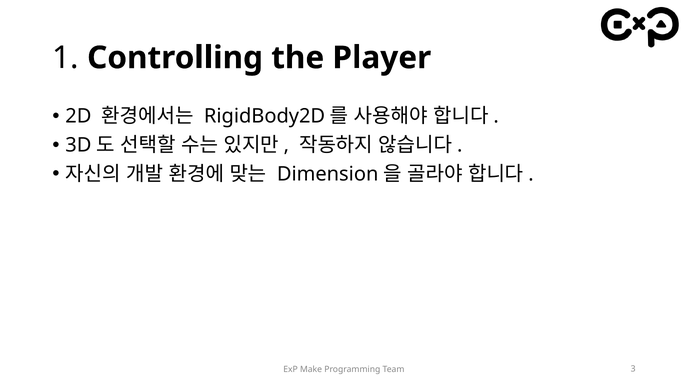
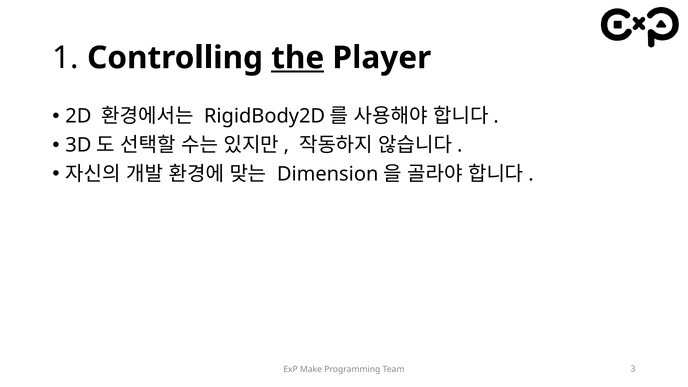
the underline: none -> present
